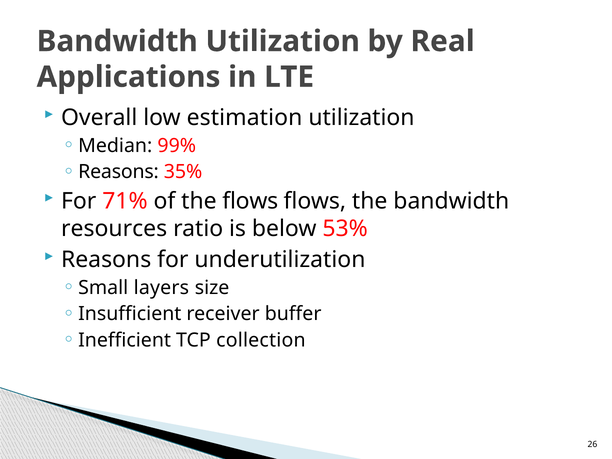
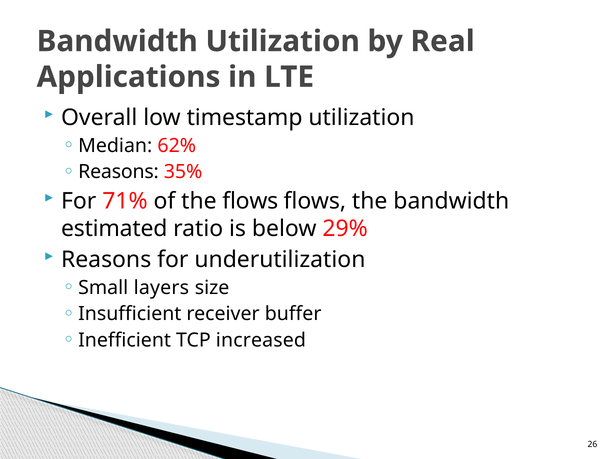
estimation: estimation -> timestamp
99%: 99% -> 62%
resources: resources -> estimated
53%: 53% -> 29%
collection: collection -> increased
